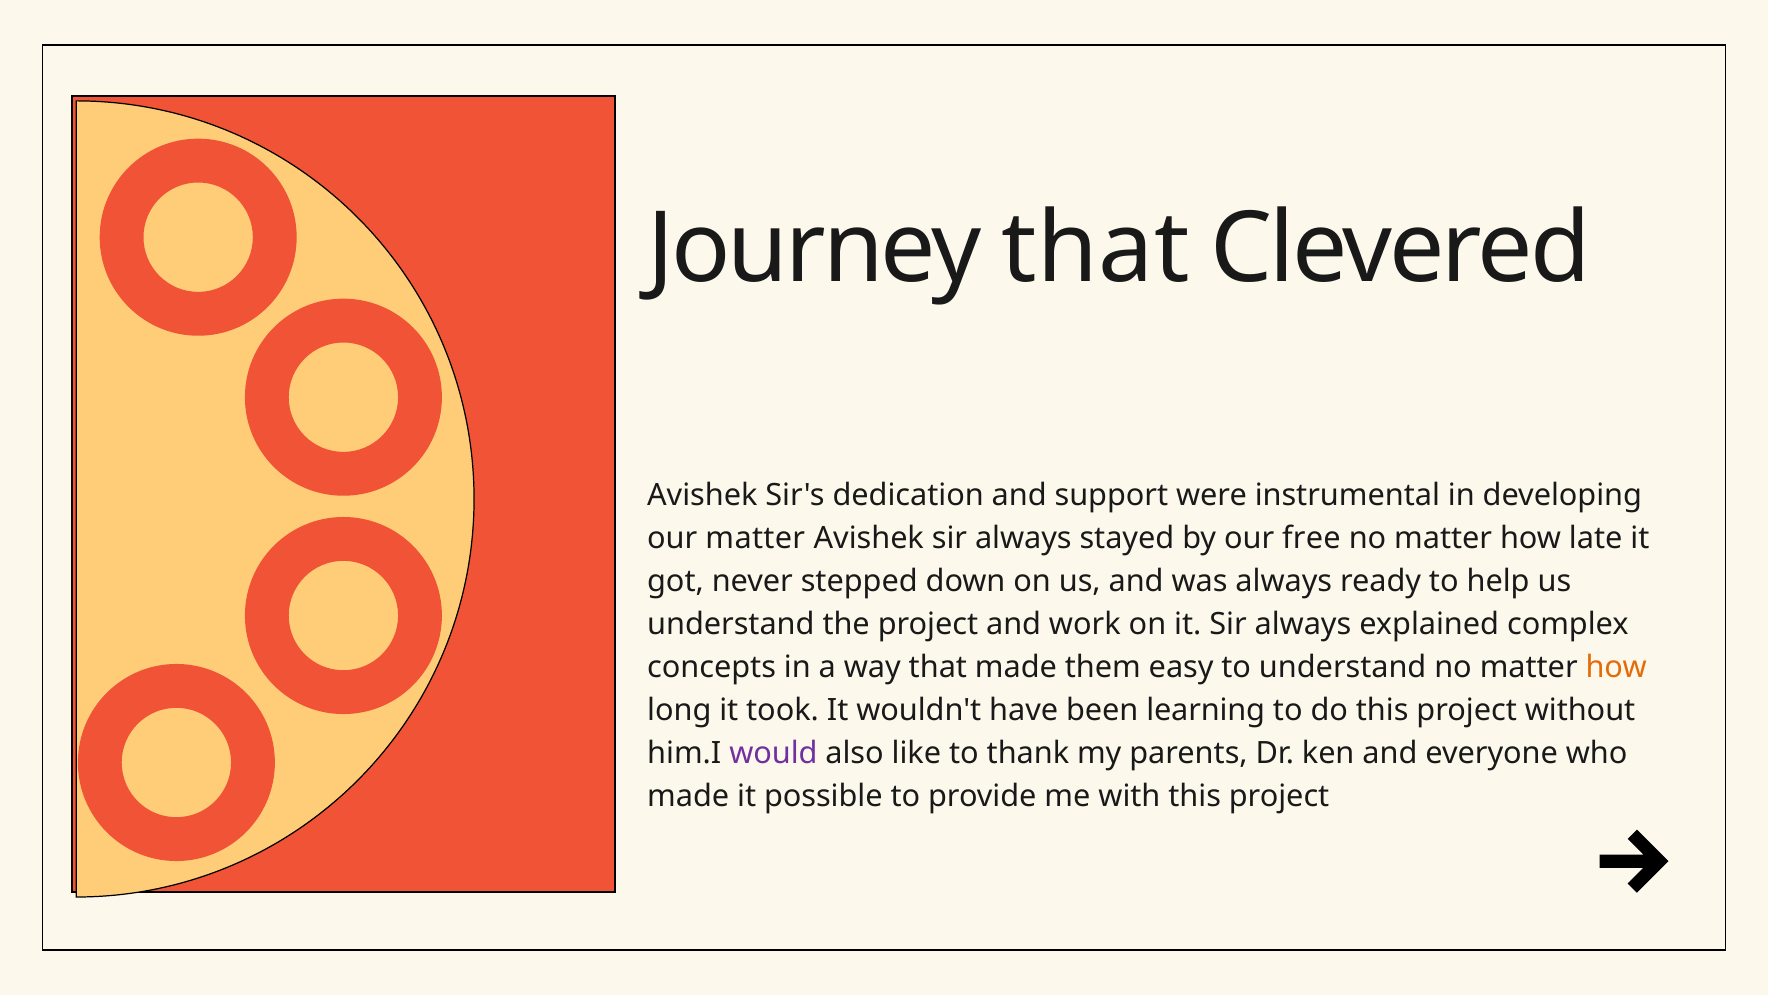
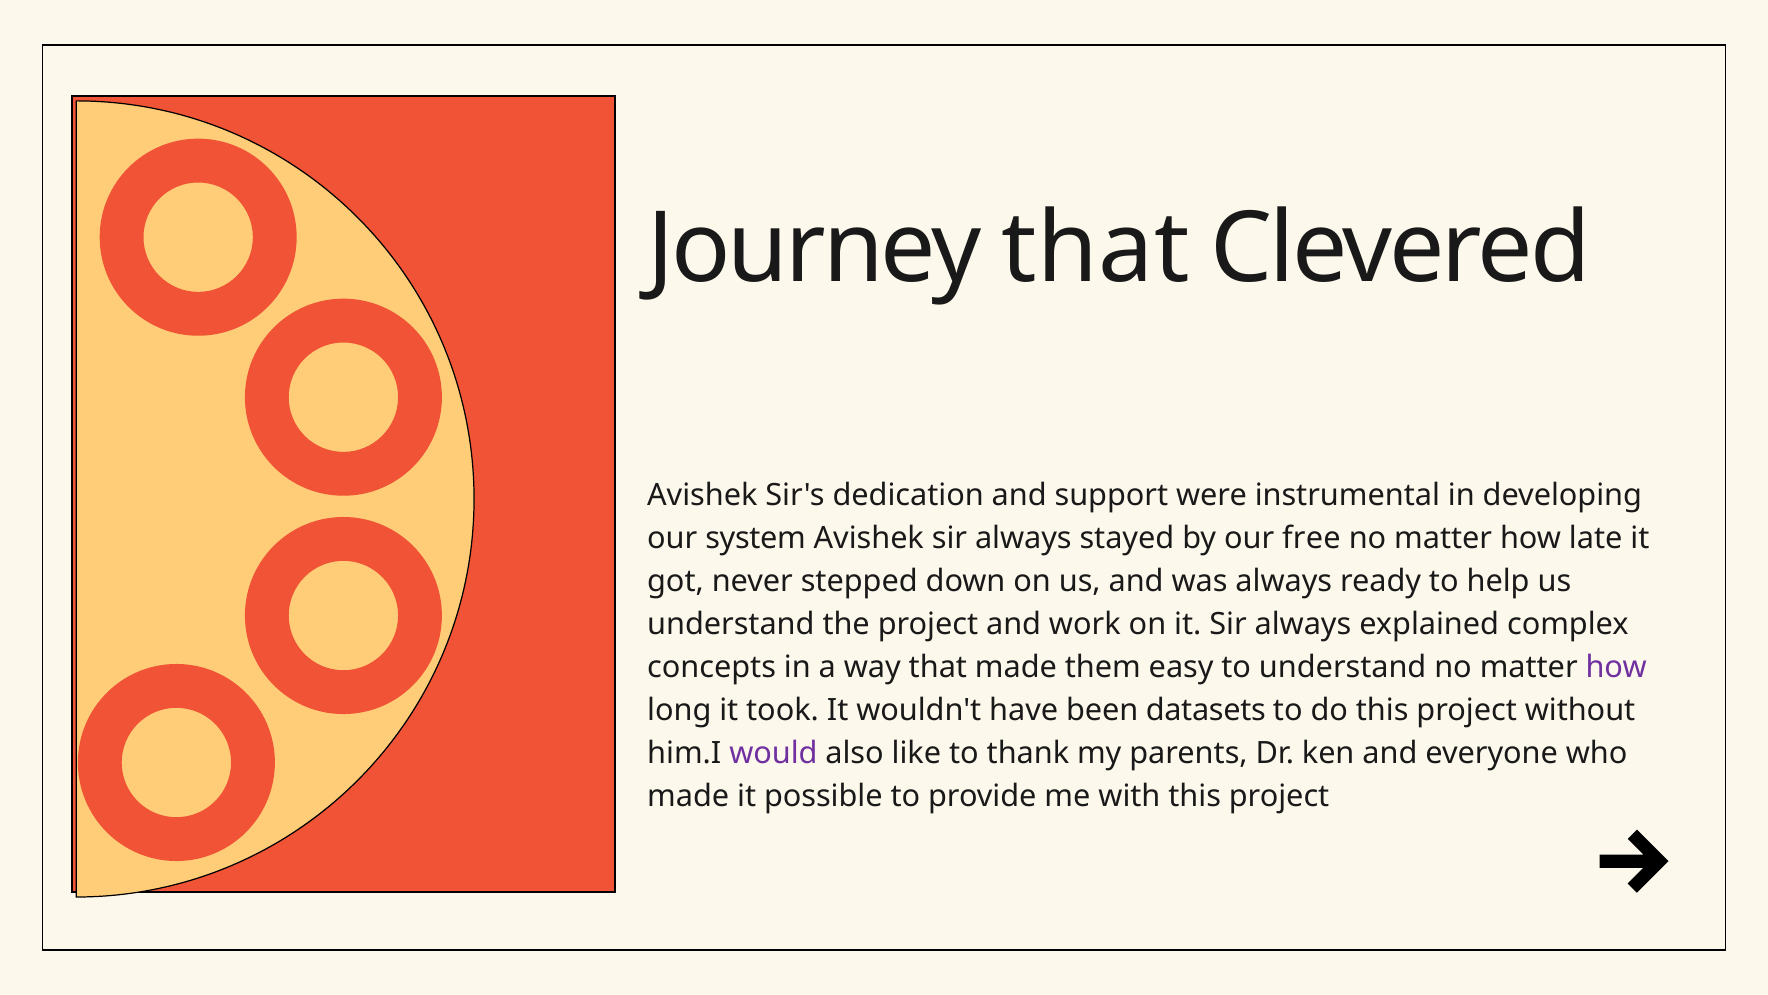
our matter: matter -> system
how at (1616, 667) colour: orange -> purple
learning: learning -> datasets
